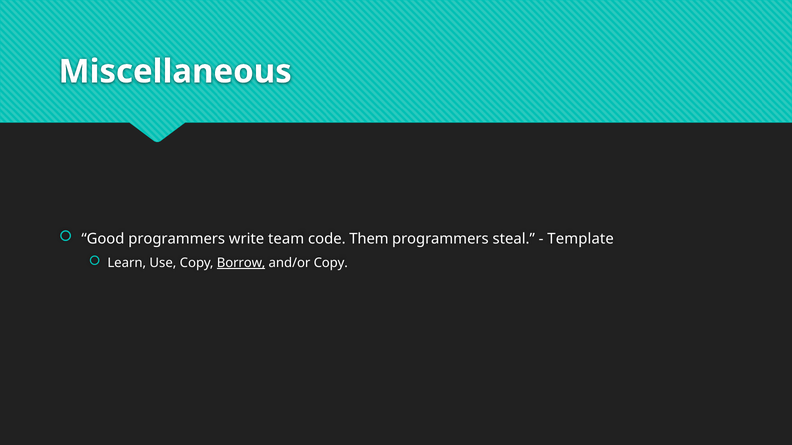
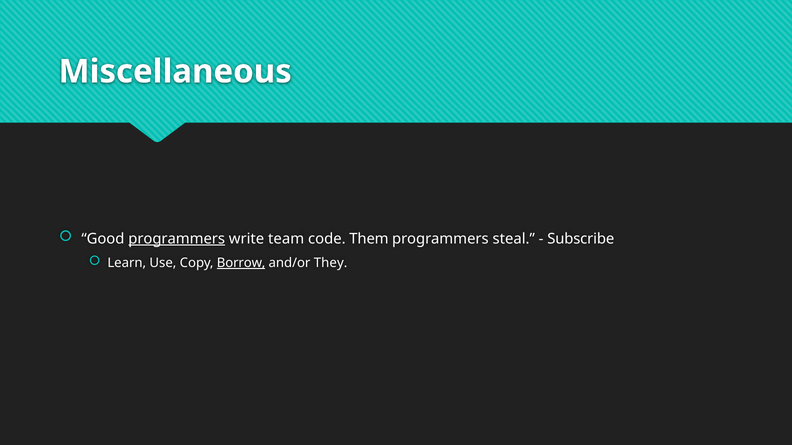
programmers at (177, 239) underline: none -> present
Template: Template -> Subscribe
and/or Copy: Copy -> They
